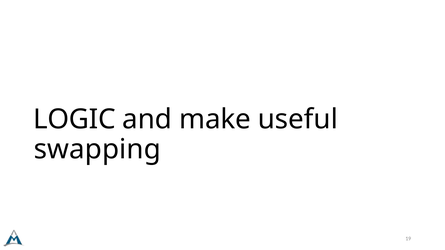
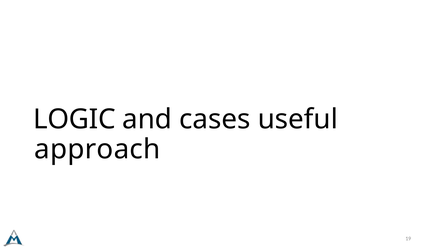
make: make -> cases
swapping: swapping -> approach
